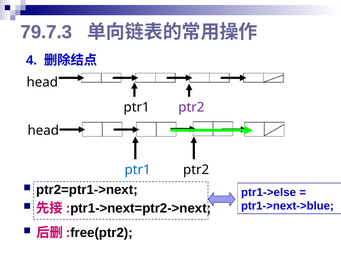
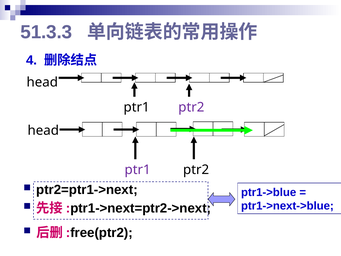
79.7.3: 79.7.3 -> 51.3.3
ptr1 at (138, 170) colour: blue -> purple
ptr1->else: ptr1->else -> ptr1->blue
